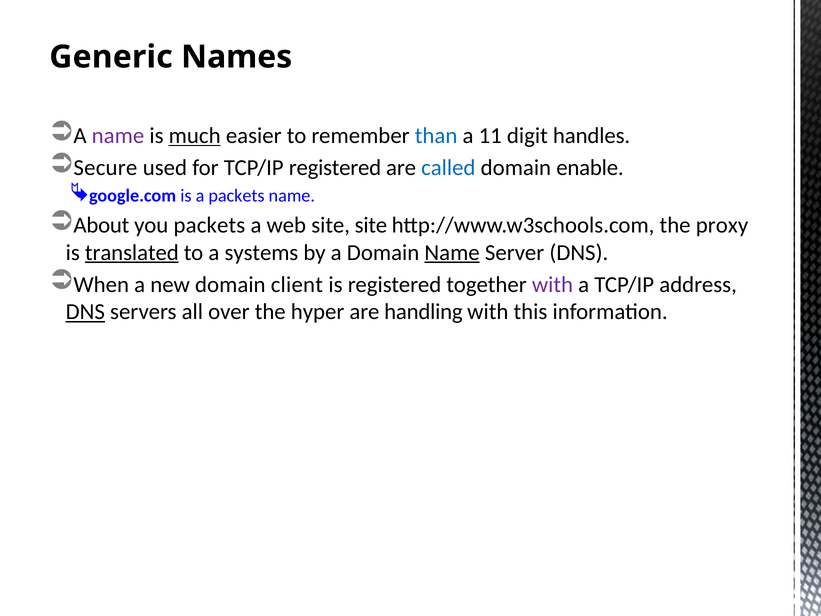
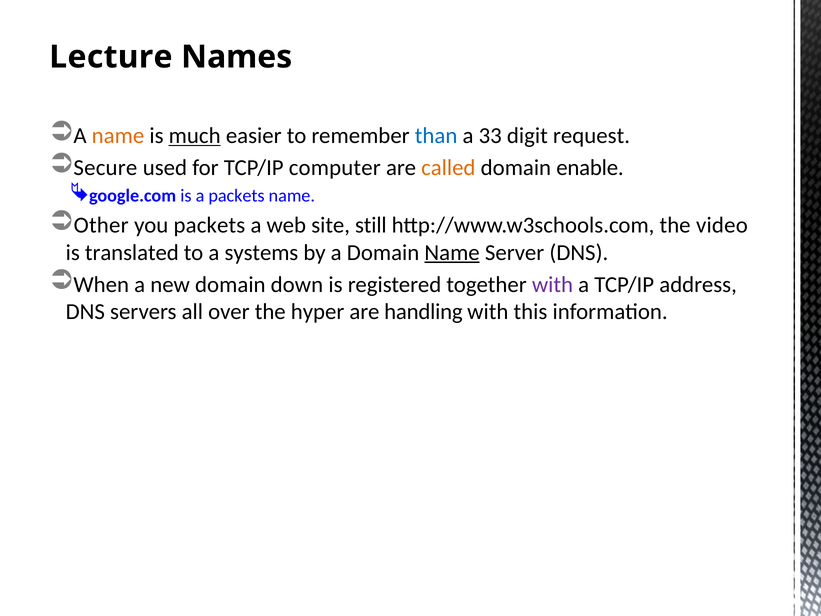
Generic: Generic -> Lecture
name at (118, 136) colour: purple -> orange
11: 11 -> 33
handles: handles -> request
TCP/IP registered: registered -> computer
called colour: blue -> orange
About: About -> Other
site site: site -> still
proxy: proxy -> video
translated underline: present -> none
client: client -> down
DNS at (85, 312) underline: present -> none
